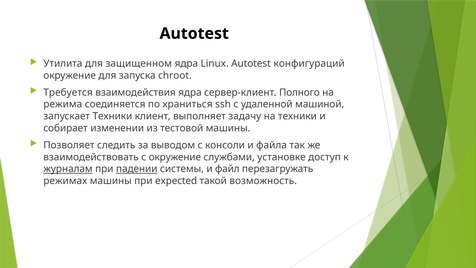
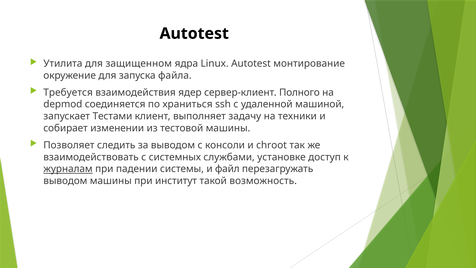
конфигураций: конфигураций -> монтирование
chroot: chroot -> файла
взаимодействия ядра: ядра -> ядер
режима: режима -> depmod
запускает Техники: Техники -> Тестами
файла: файла -> chroot
с окружение: окружение -> системных
падении underline: present -> none
режимах at (65, 181): режимах -> выводом
expected: expected -> институт
